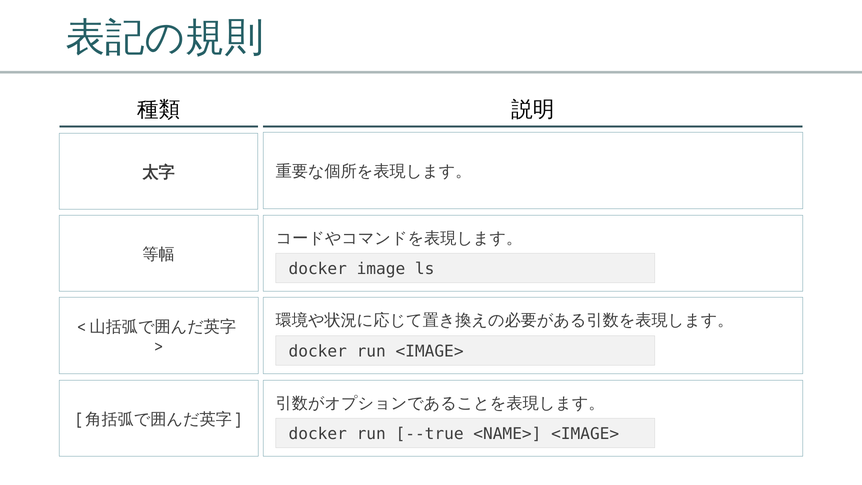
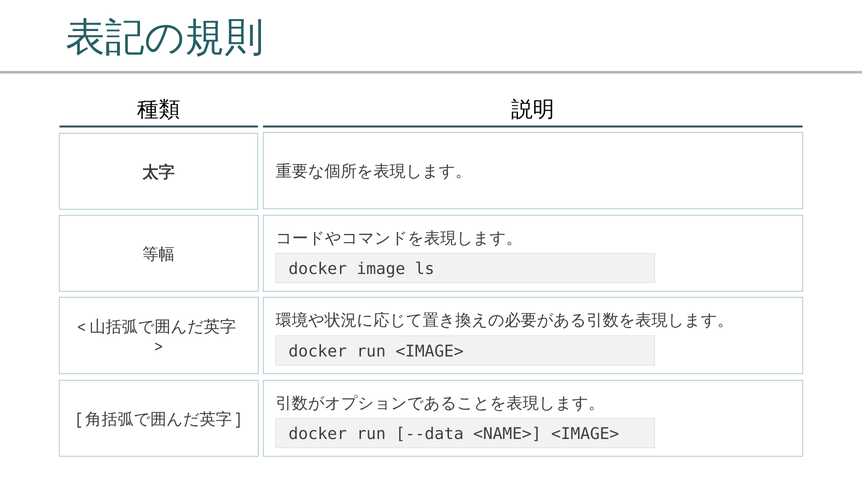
--true: --true -> --data
